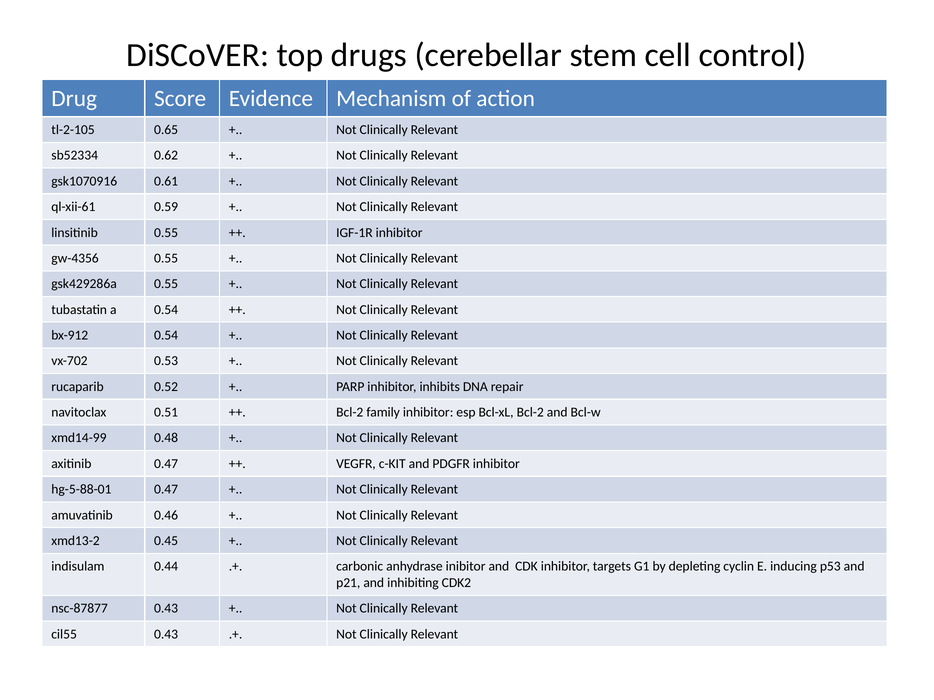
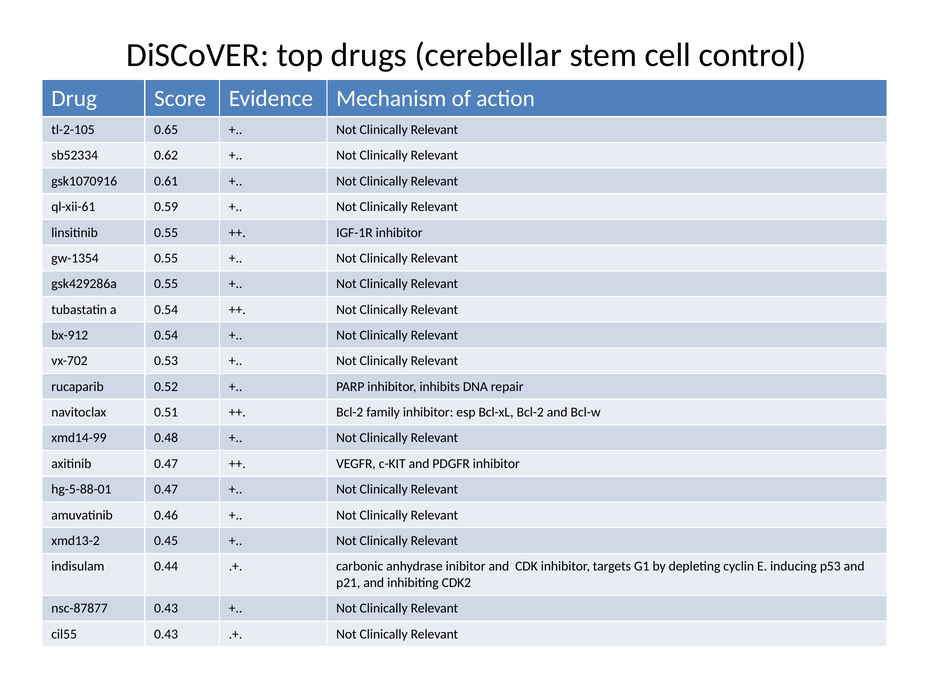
gw-4356: gw-4356 -> gw-1354
